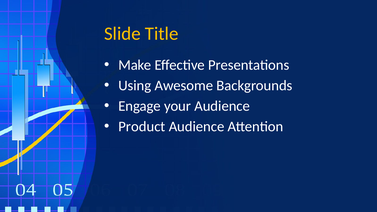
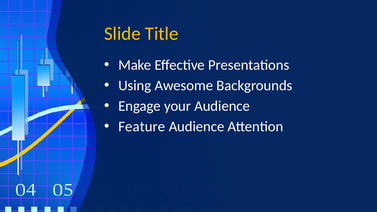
Product: Product -> Feature
